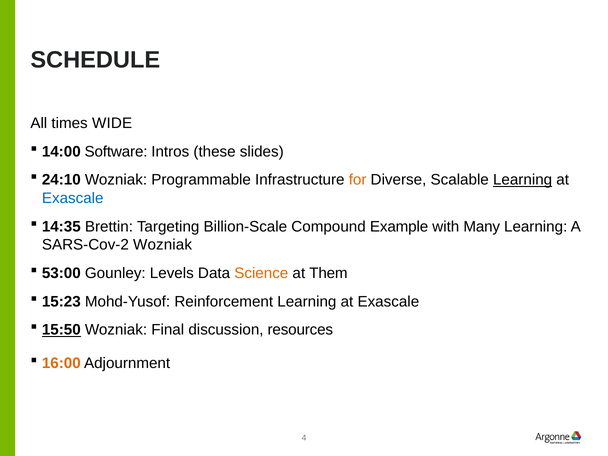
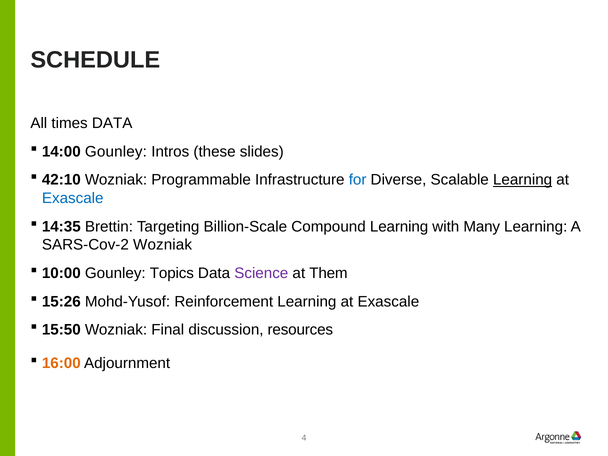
times WIDE: WIDE -> DATA
14:00 Software: Software -> Gounley
24:10: 24:10 -> 42:10
for colour: orange -> blue
Compound Example: Example -> Learning
53:00: 53:00 -> 10:00
Levels: Levels -> Topics
Science colour: orange -> purple
15:23: 15:23 -> 15:26
15:50 underline: present -> none
